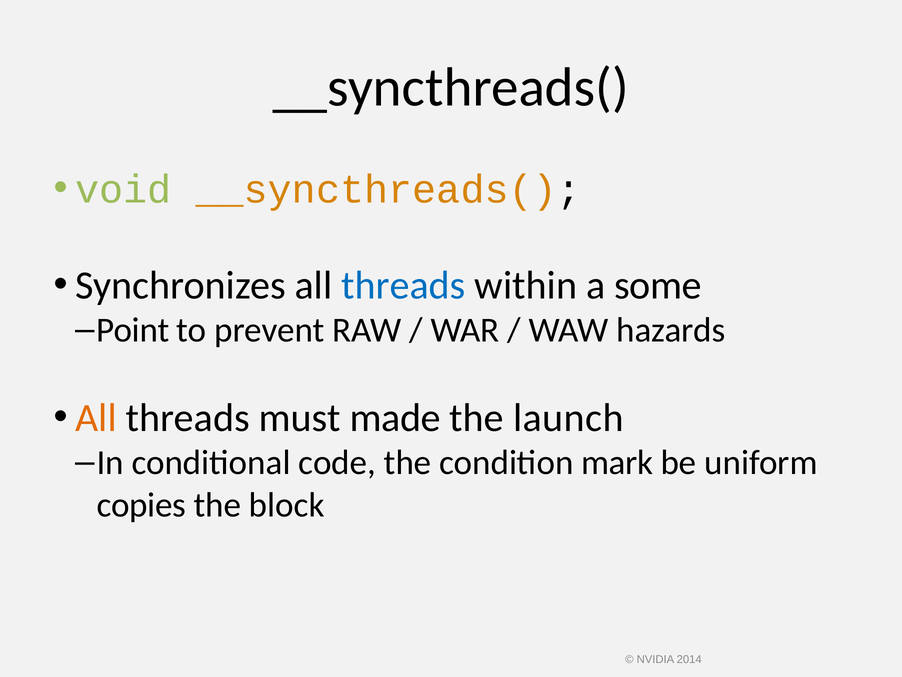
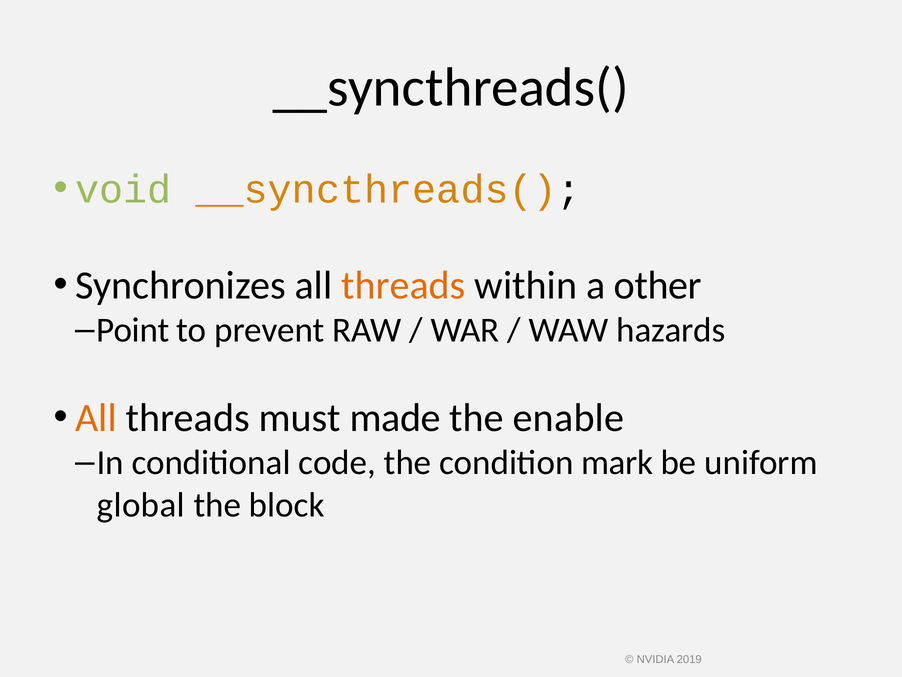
threads at (403, 285) colour: blue -> orange
some: some -> other
launch: launch -> enable
copies: copies -> global
2014: 2014 -> 2019
